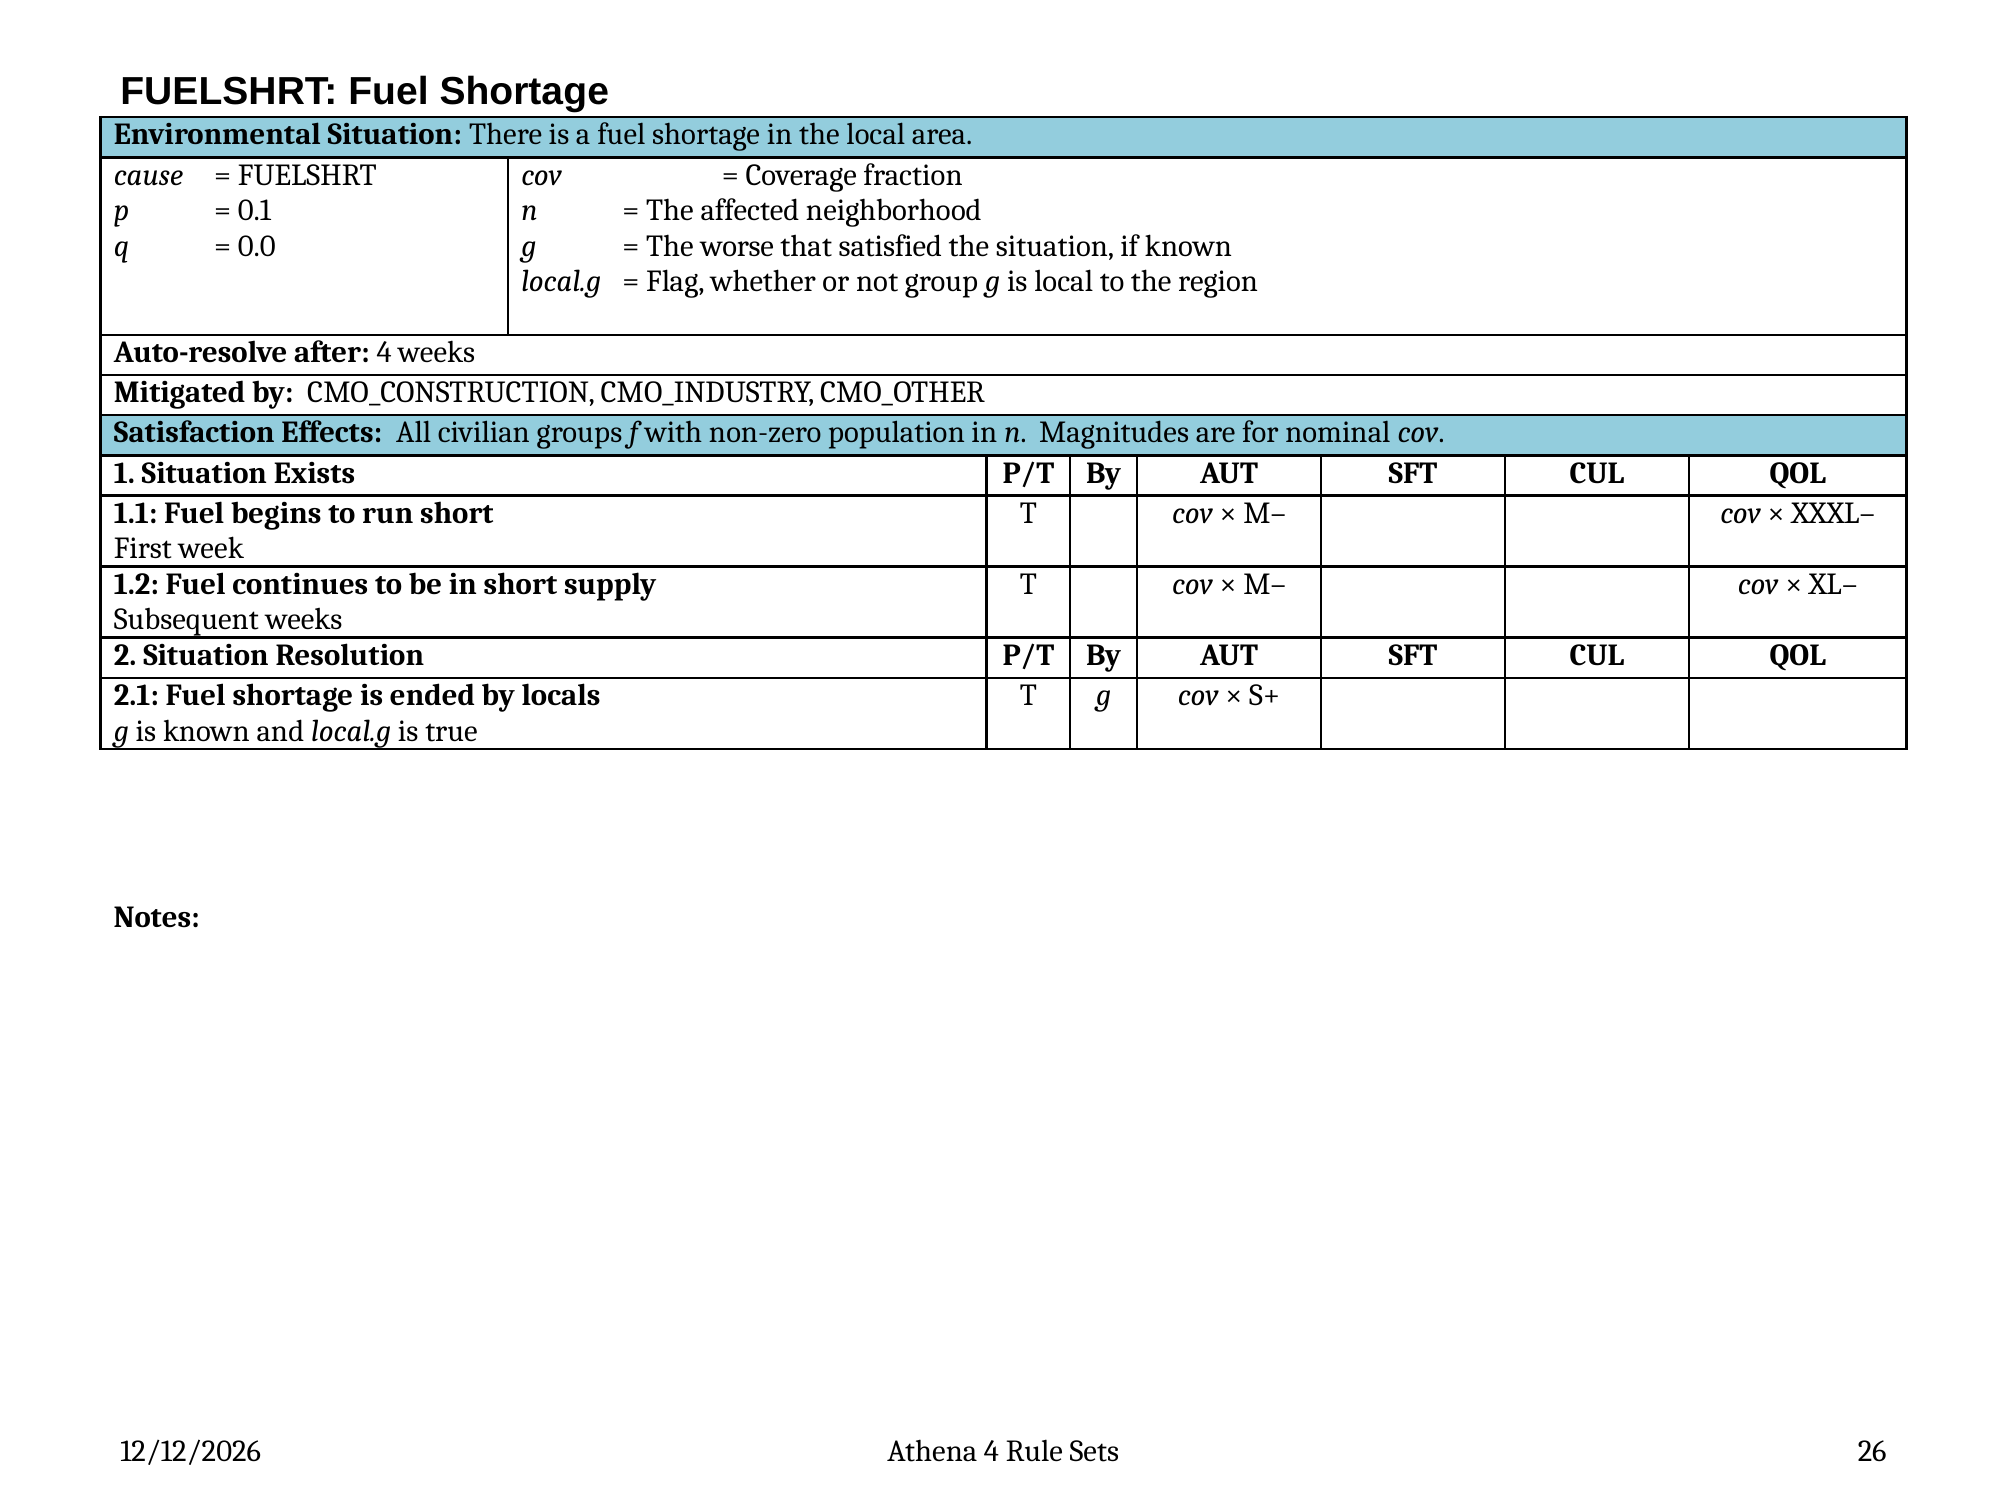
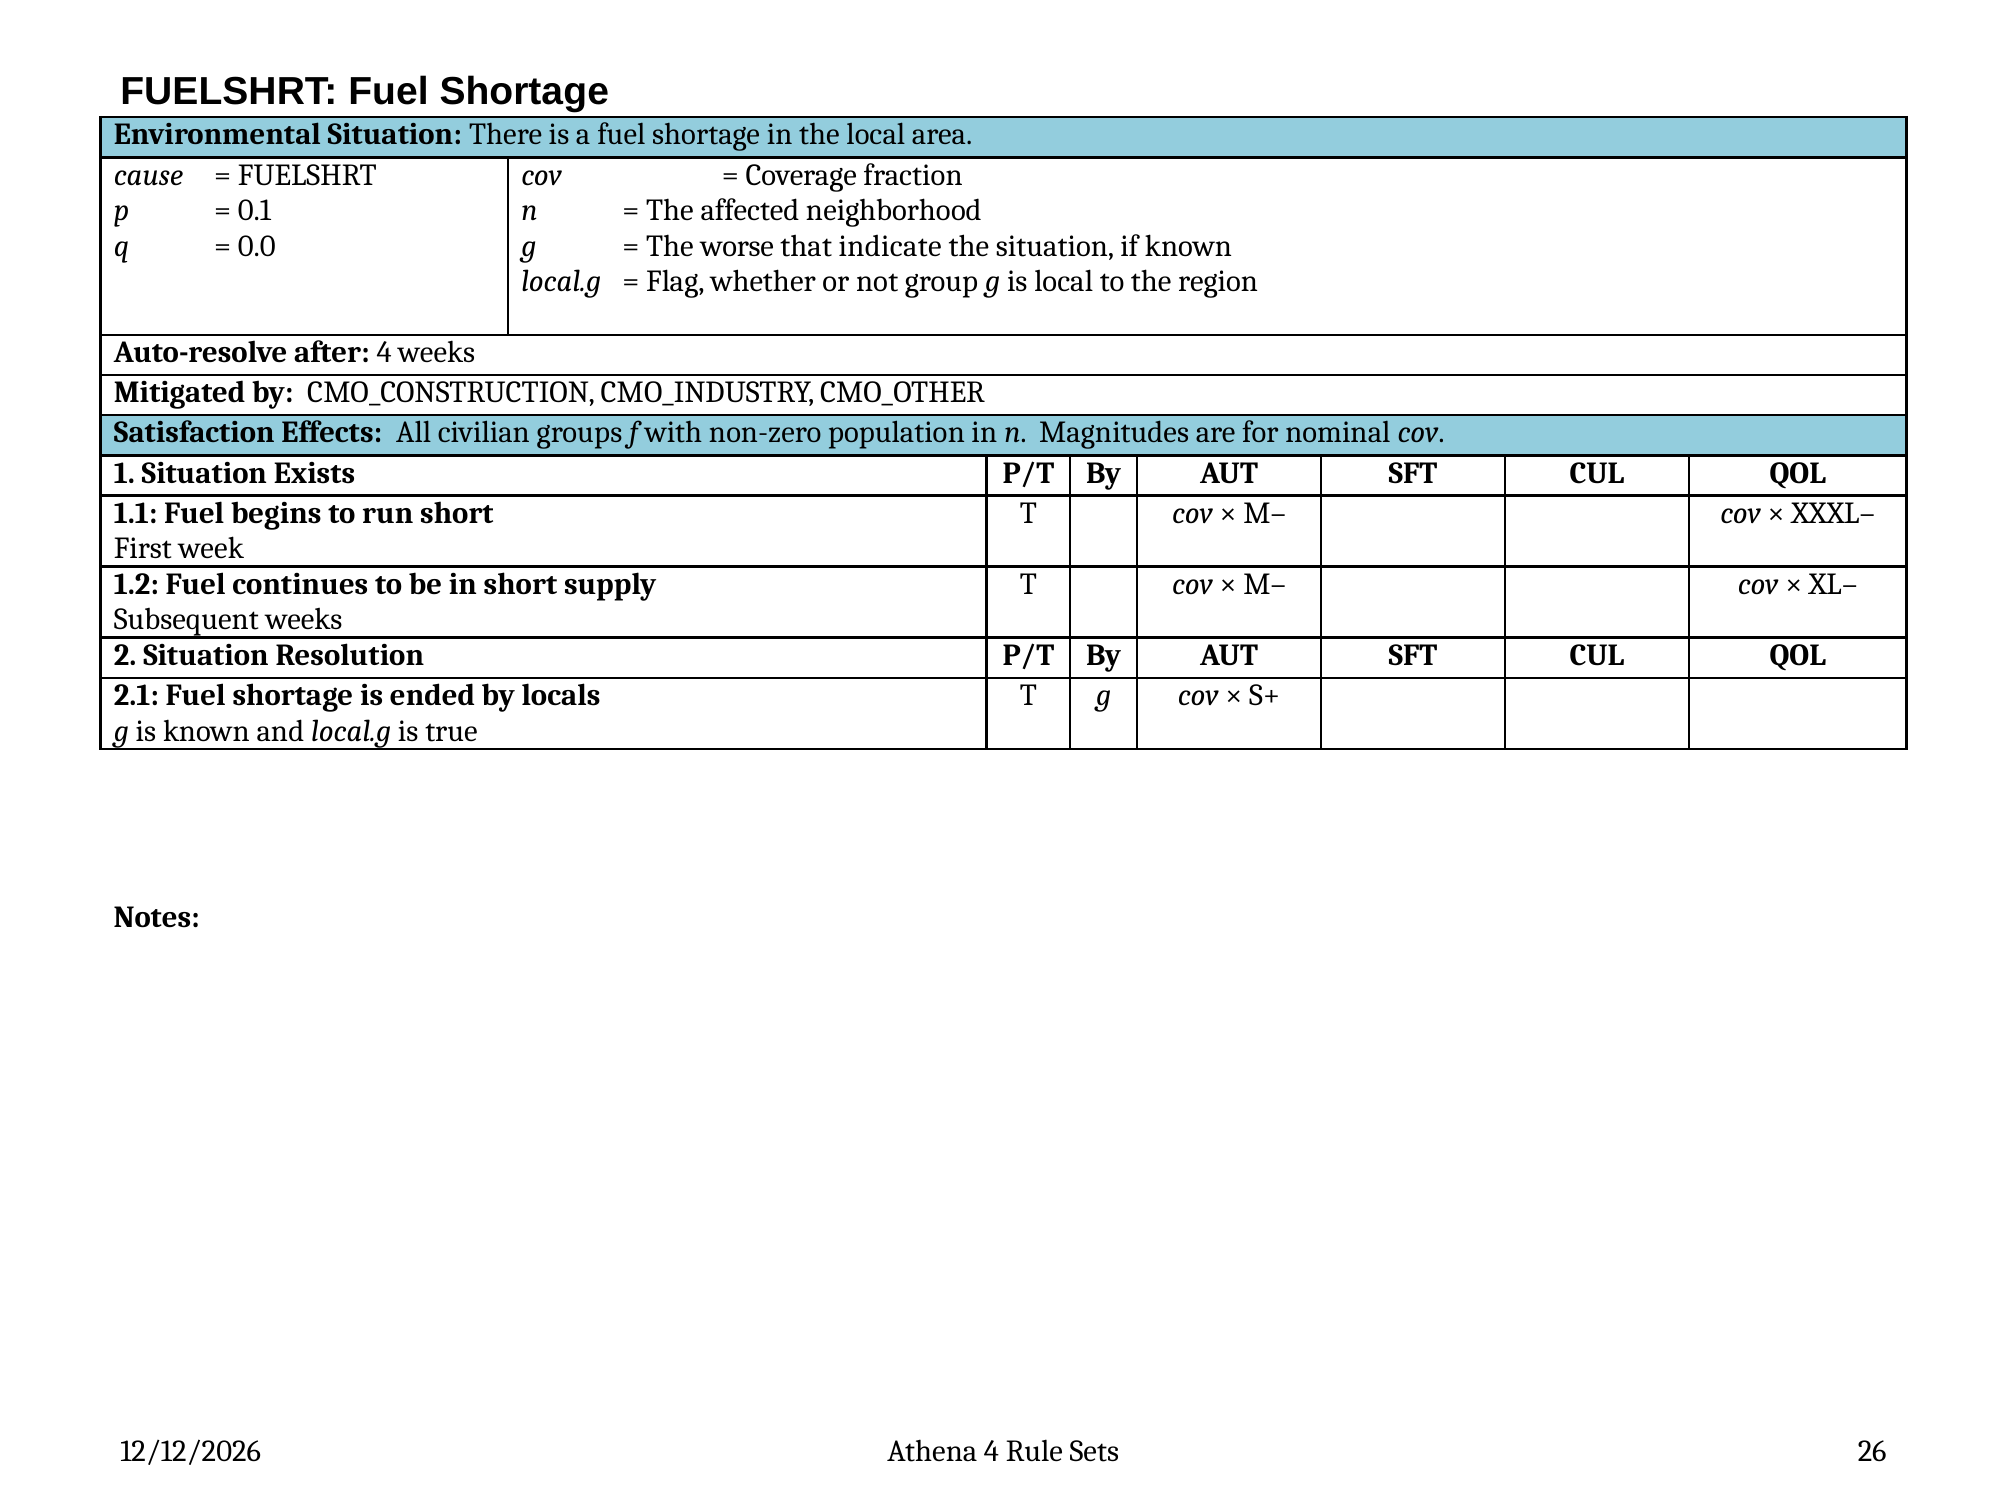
satisfied: satisfied -> indicate
